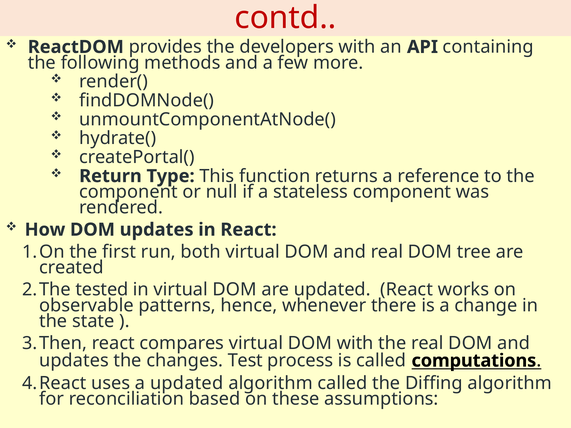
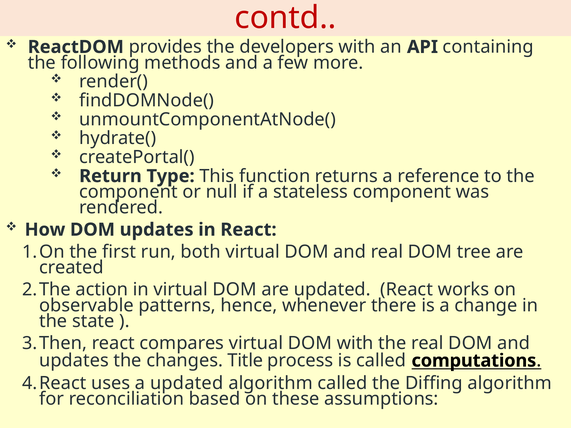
tested: tested -> action
Test: Test -> Title
